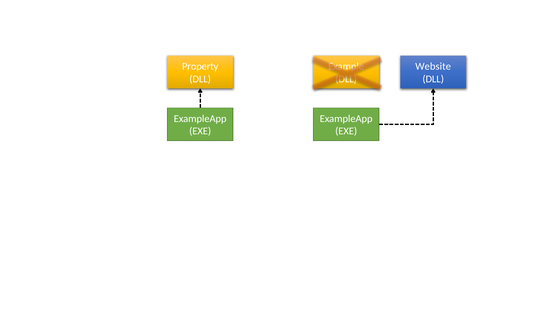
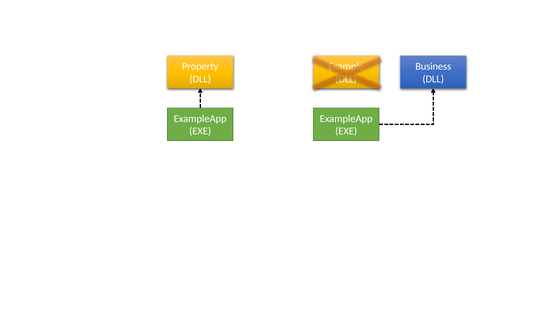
Website: Website -> Business
